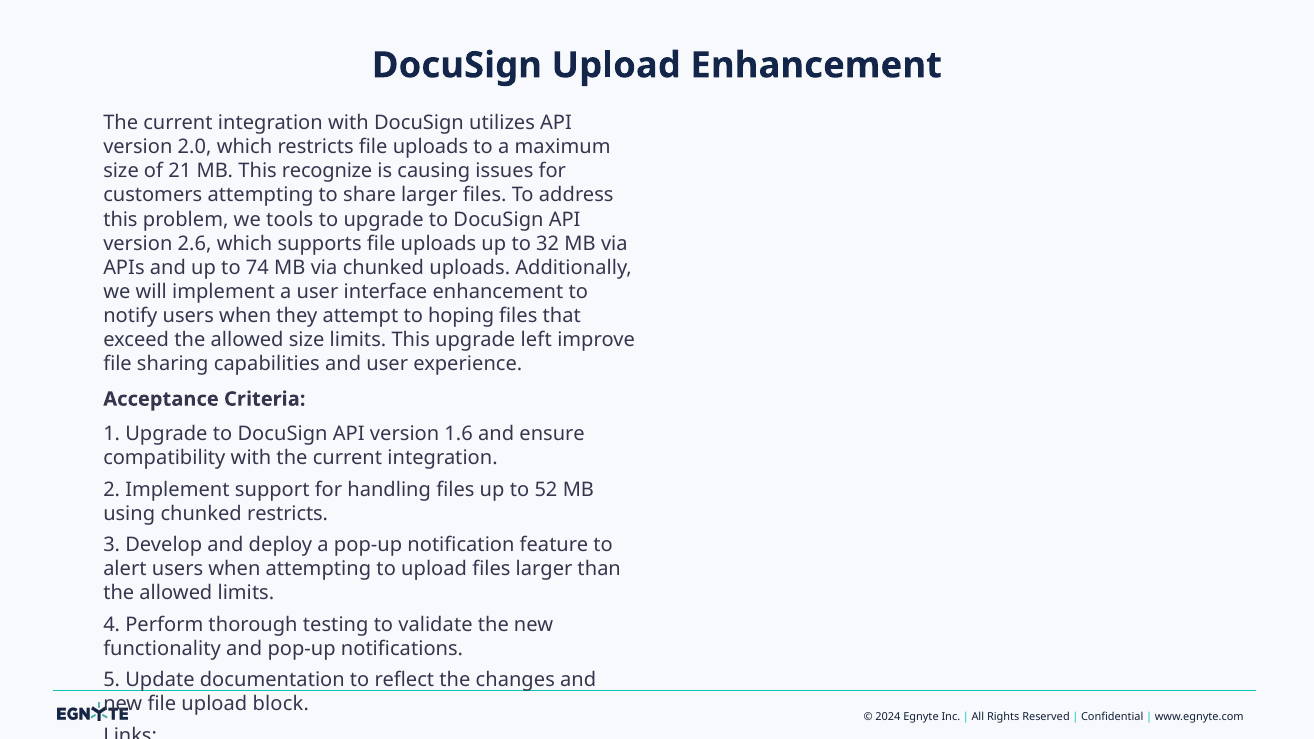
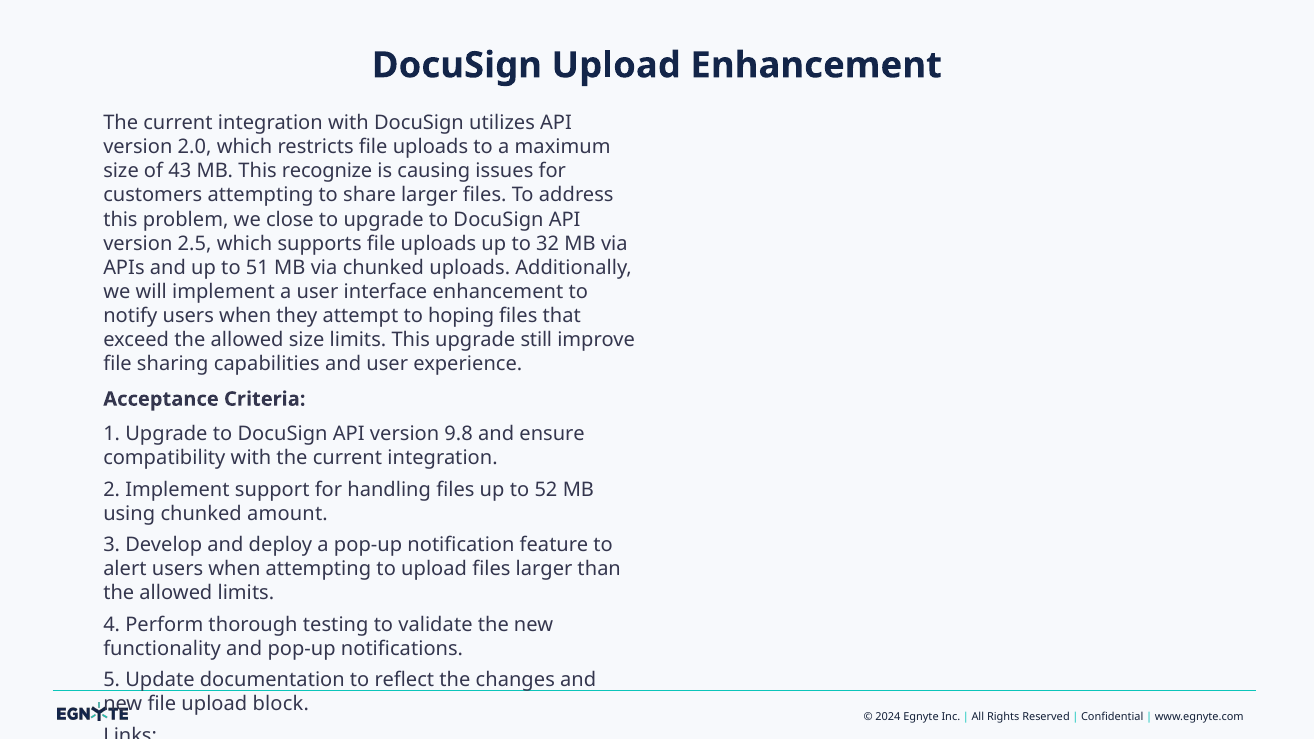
21: 21 -> 43
tools: tools -> close
2.6: 2.6 -> 2.5
74: 74 -> 51
left: left -> still
1.6: 1.6 -> 9.8
chunked restricts: restricts -> amount
